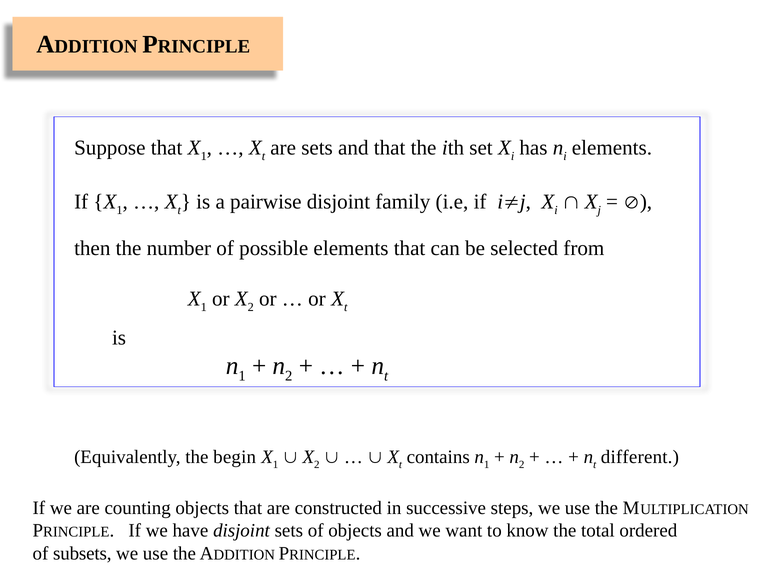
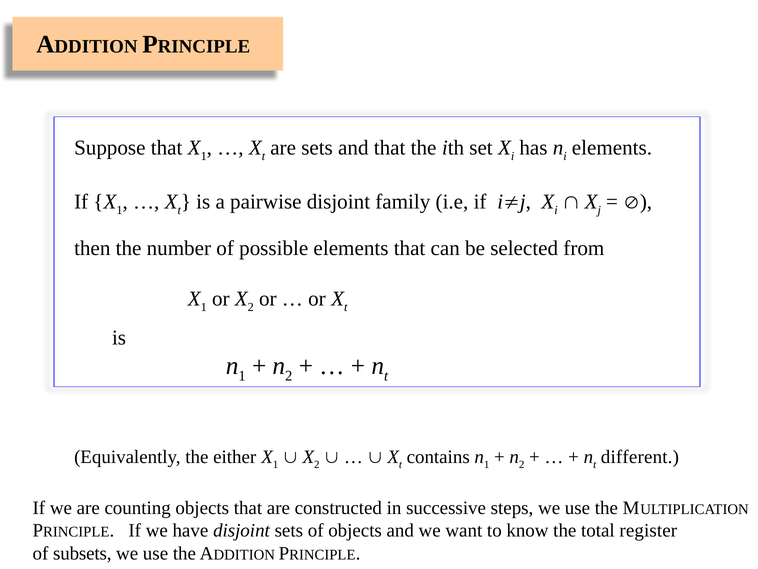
begin: begin -> either
ordered: ordered -> register
